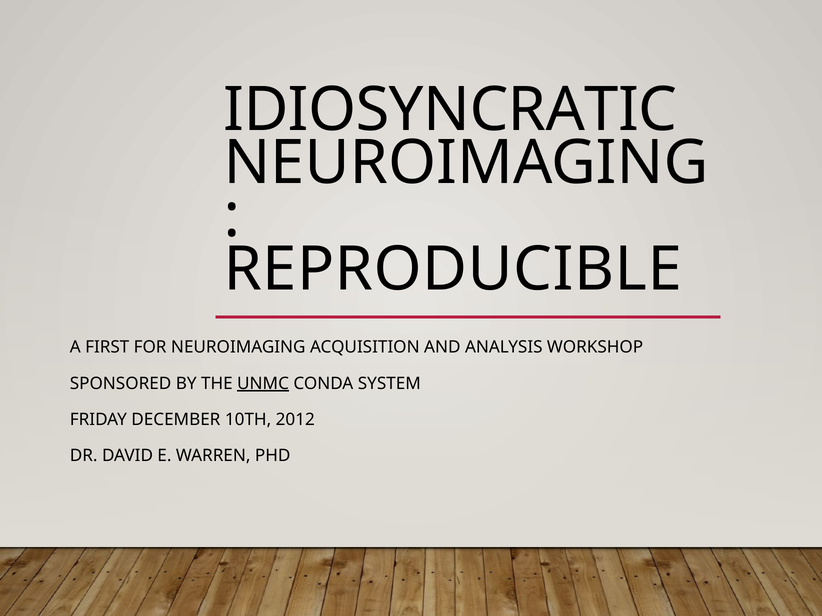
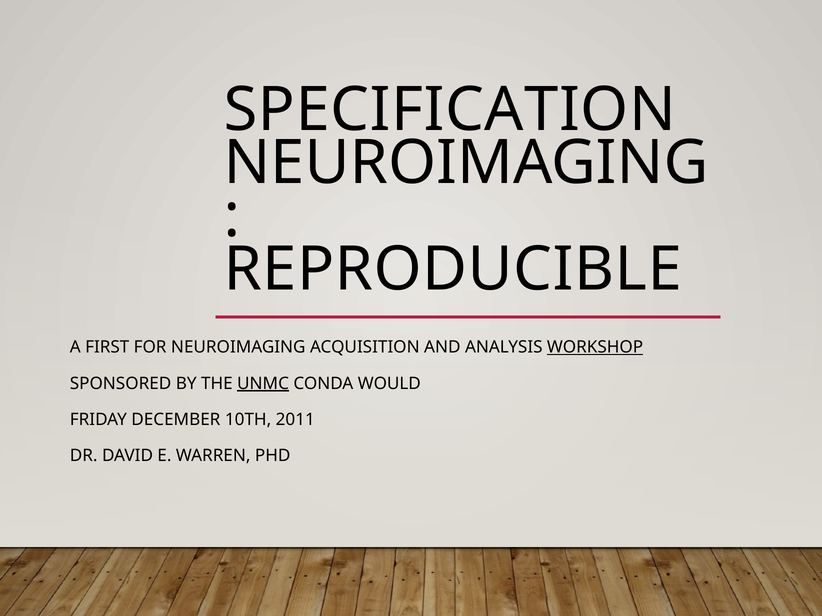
IDIOSYNCRATIC: IDIOSYNCRATIC -> SPECIFICATION
WORKSHOP underline: none -> present
SYSTEM: SYSTEM -> WOULD
2012: 2012 -> 2011
